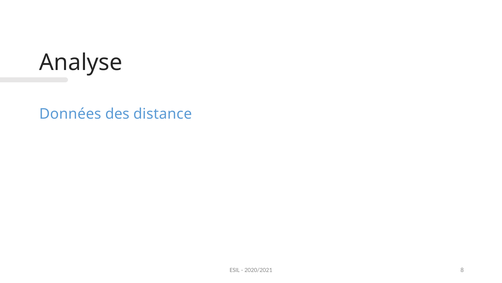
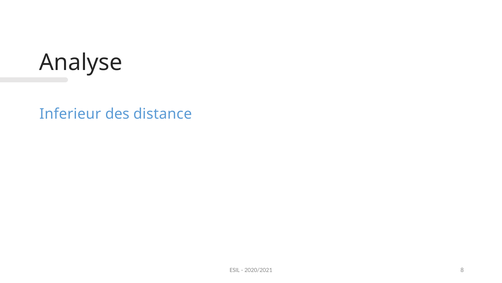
Données: Données -> Inferieur
